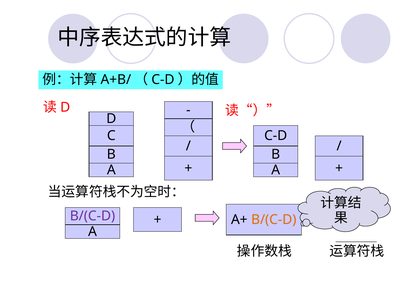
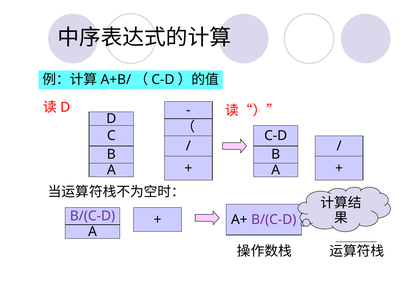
B/(C-D at (274, 220) colour: orange -> purple
